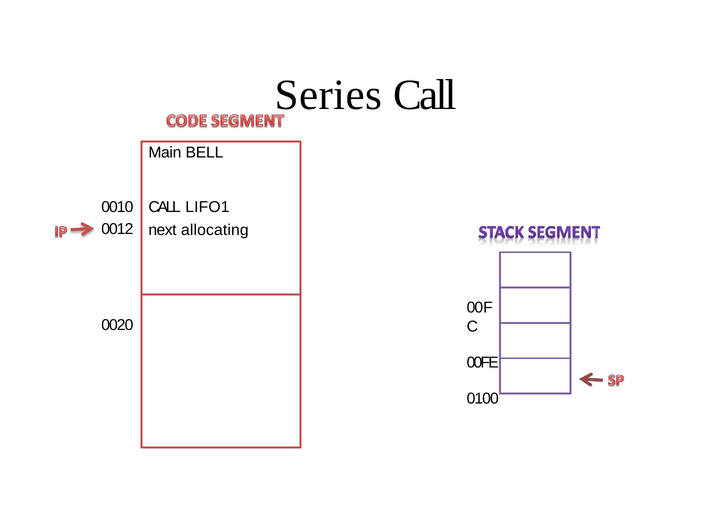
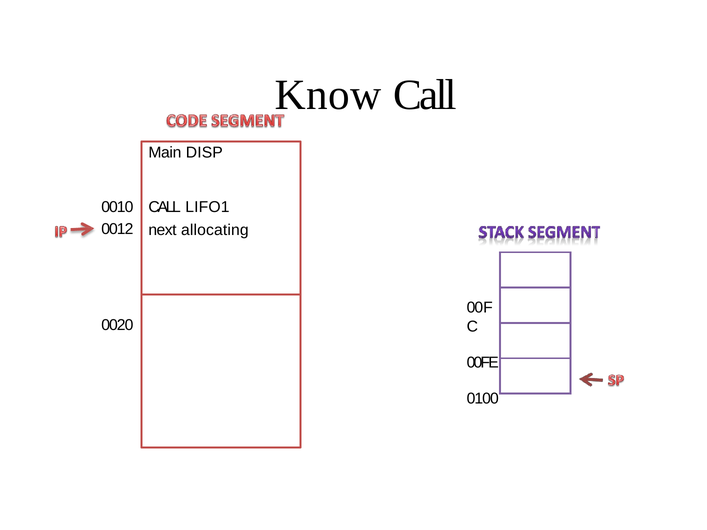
Series: Series -> Know
BELL: BELL -> DISP
